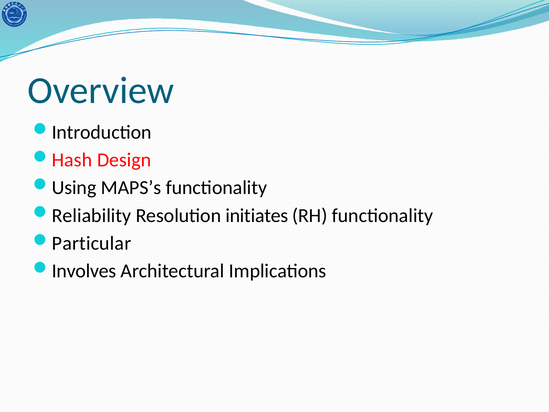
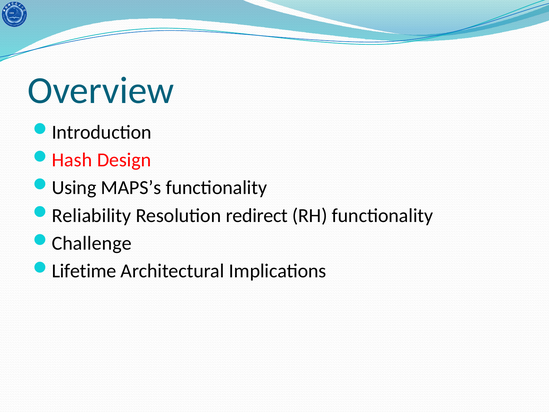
initiates: initiates -> redirect
Particular: Particular -> Challenge
Involves: Involves -> Lifetime
